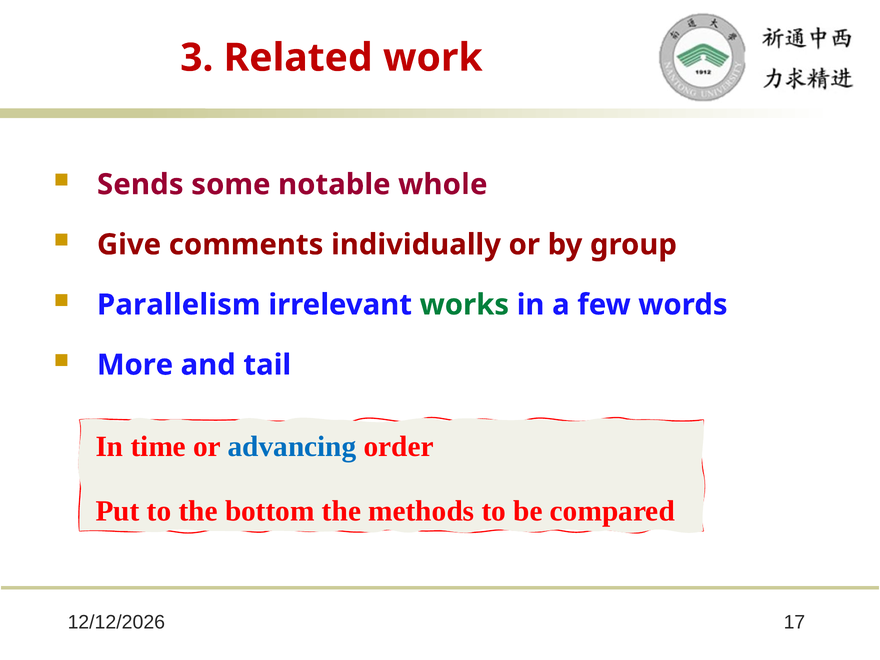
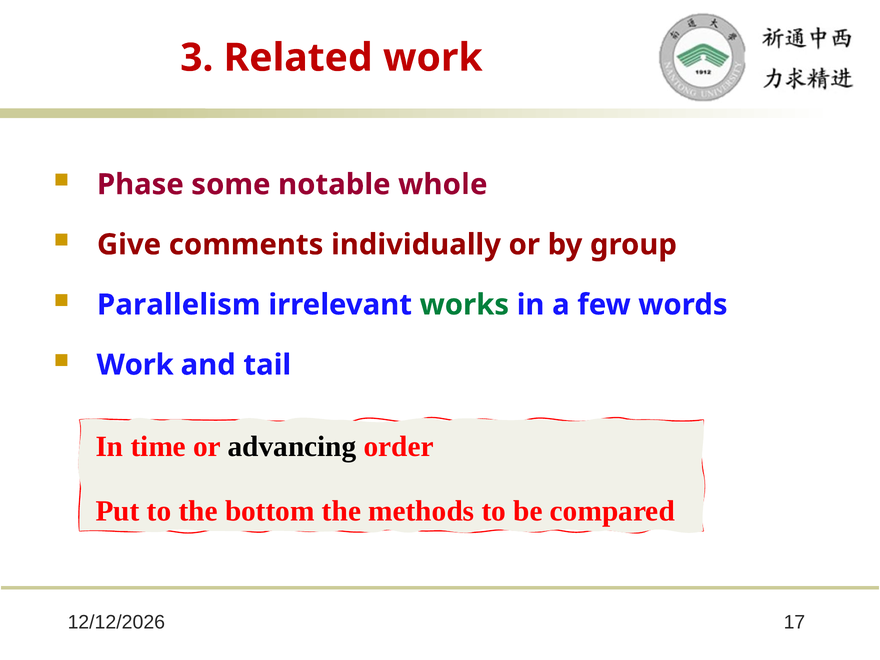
Sends: Sends -> Phase
More at (135, 365): More -> Work
advancing colour: blue -> black
